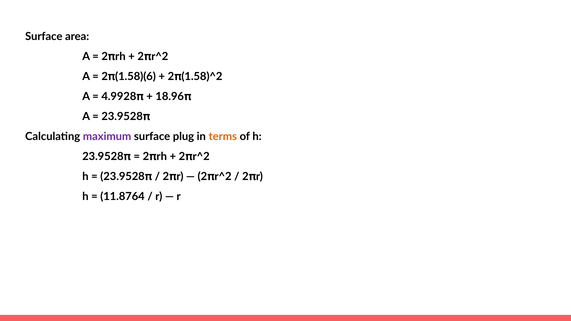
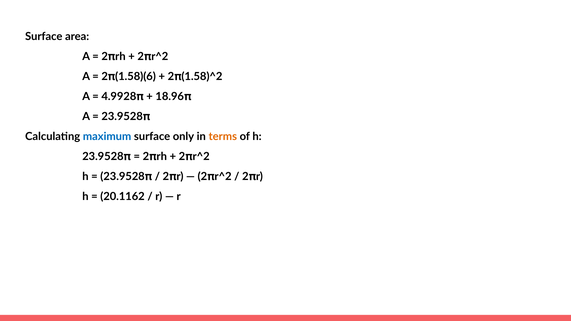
maximum colour: purple -> blue
plug: plug -> only
11.8764: 11.8764 -> 20.1162
